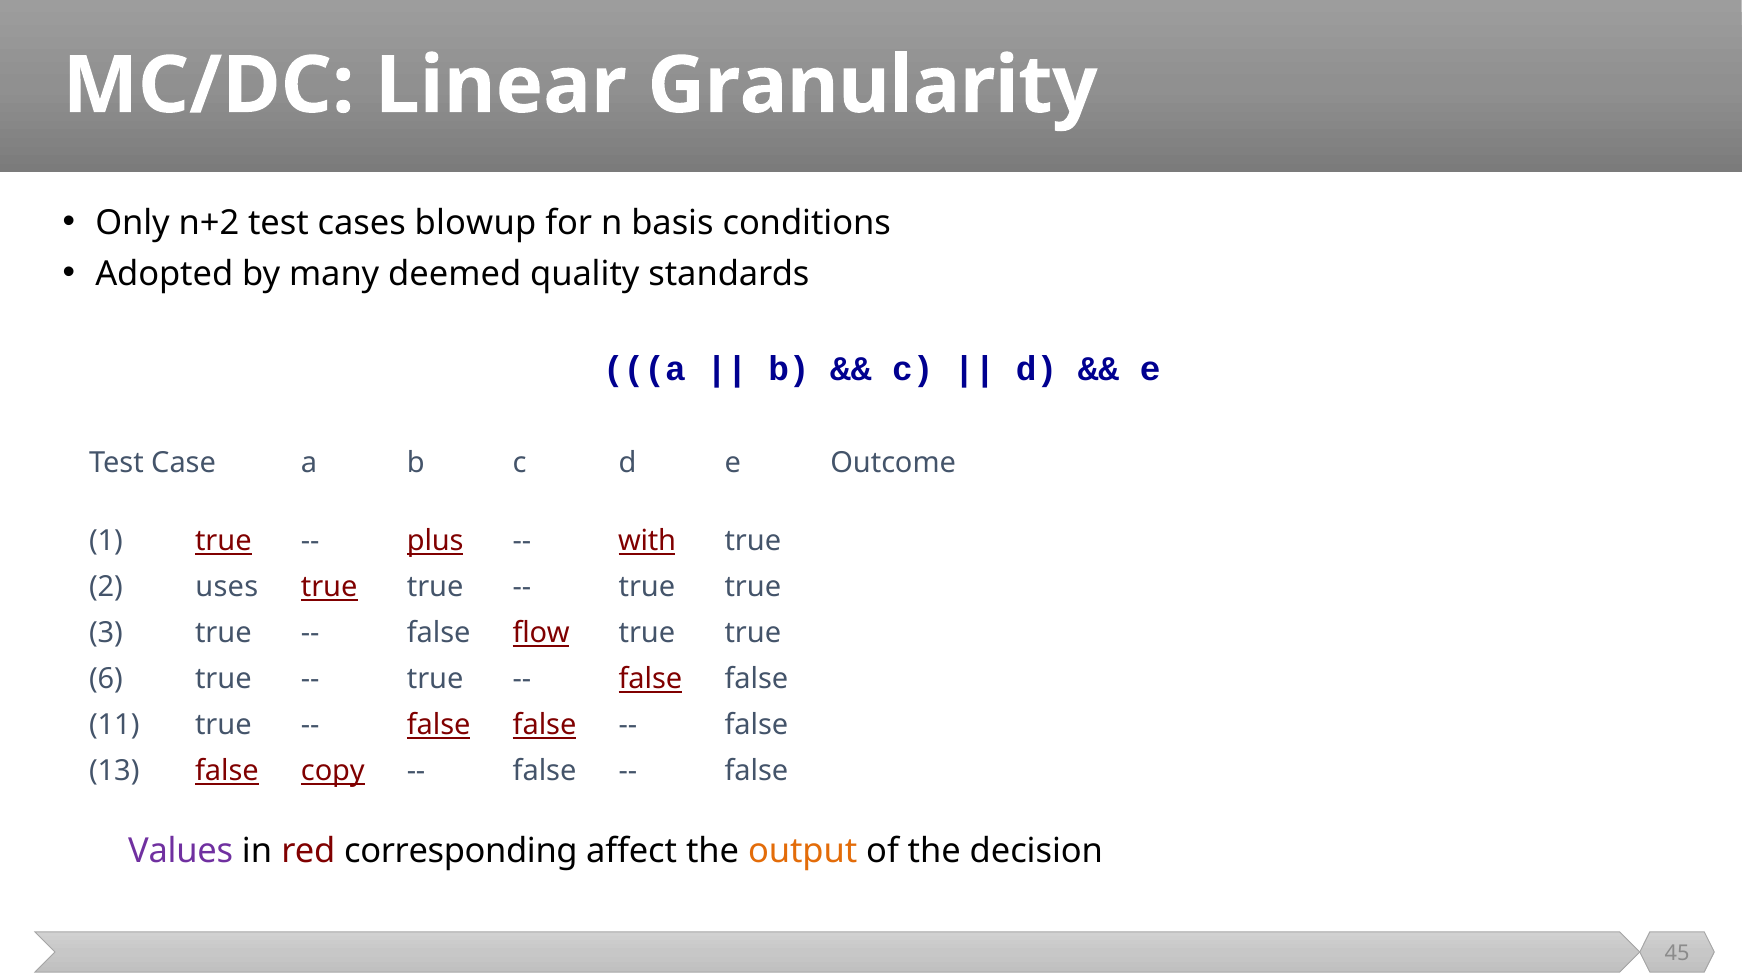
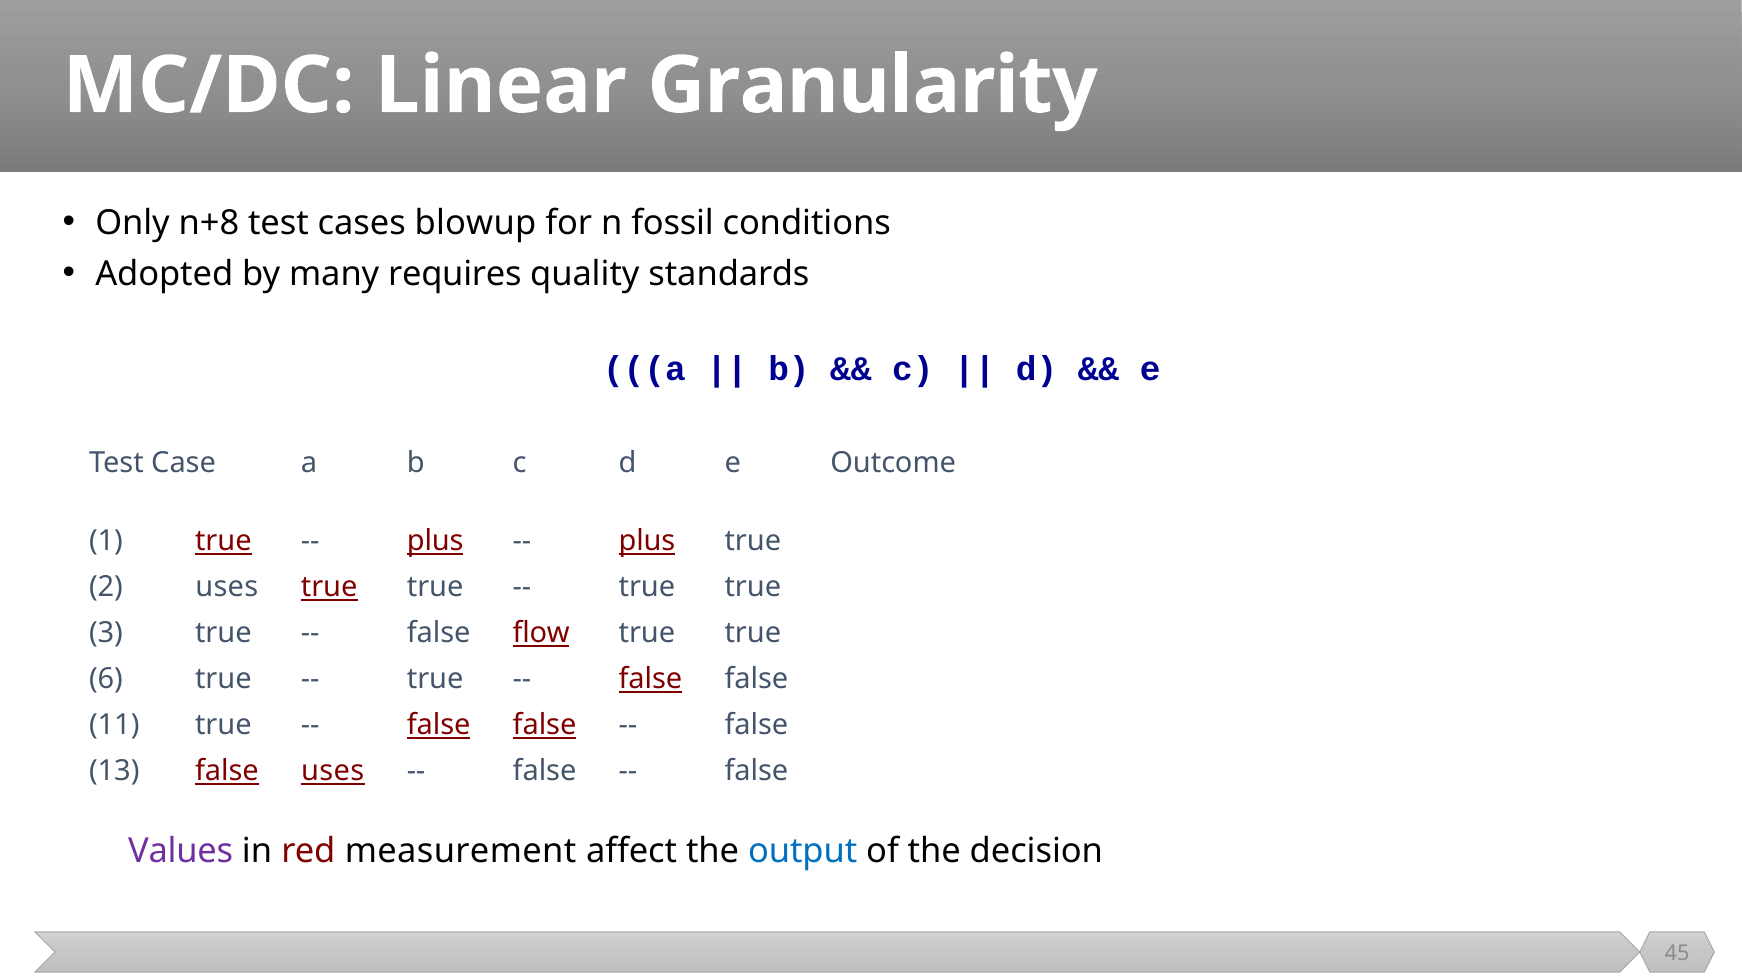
n+2: n+2 -> n+8
basis: basis -> fossil
deemed: deemed -> requires
with at (647, 541): with -> plus
false copy: copy -> uses
corresponding: corresponding -> measurement
output colour: orange -> blue
